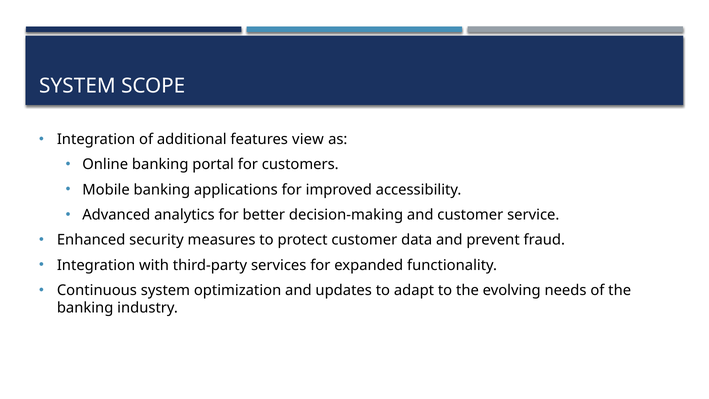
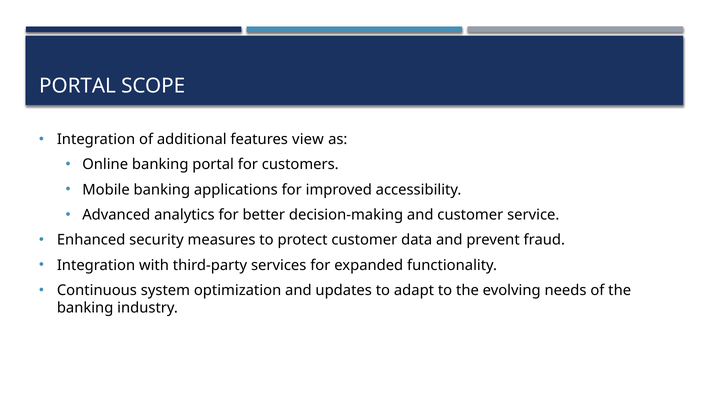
SYSTEM at (77, 86): SYSTEM -> PORTAL
